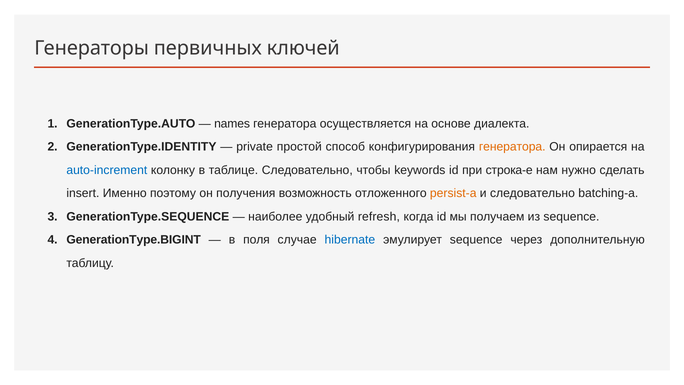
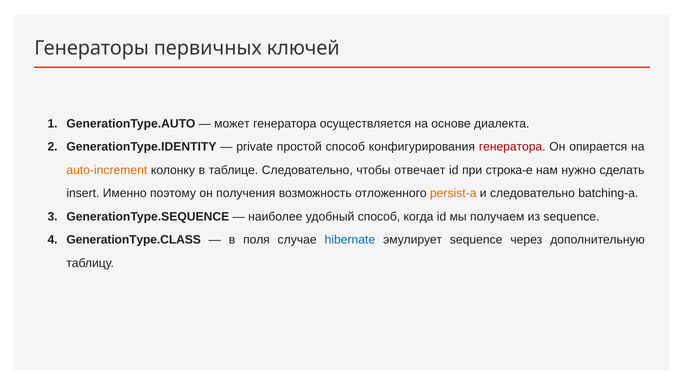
names: names -> может
генератора at (512, 147) colour: orange -> red
auto-increment colour: blue -> orange
keywords: keywords -> отвечает
удобный refresh: refresh -> способ
GenerationType.BIGINT: GenerationType.BIGINT -> GenerationType.CLASS
